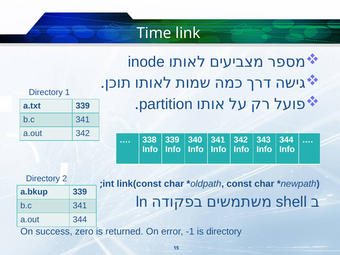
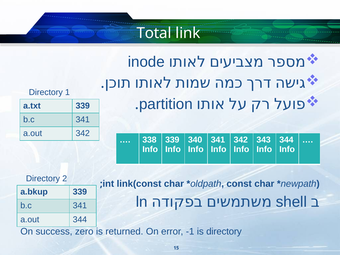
Time: Time -> Total
